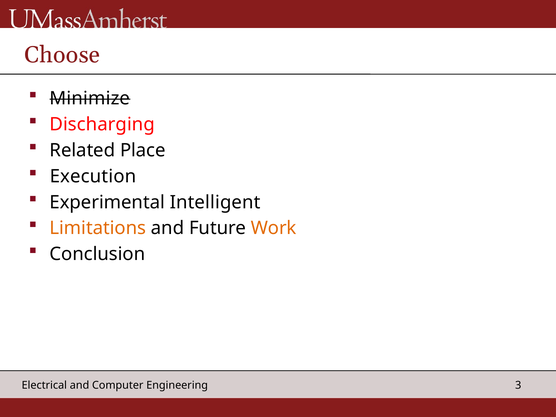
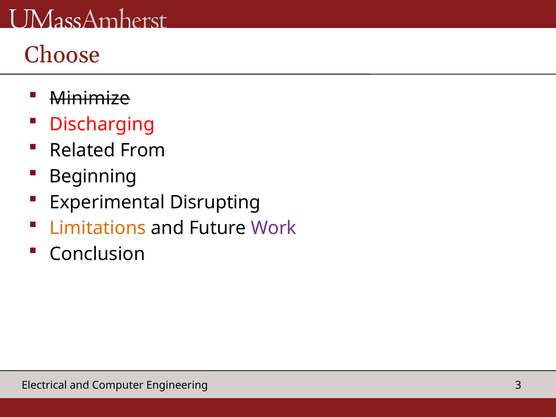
Place: Place -> From
Execution: Execution -> Beginning
Intelligent: Intelligent -> Disrupting
Work colour: orange -> purple
